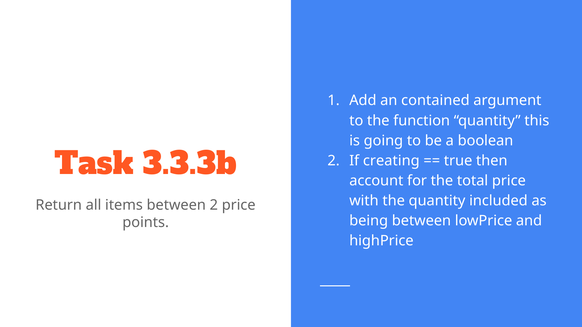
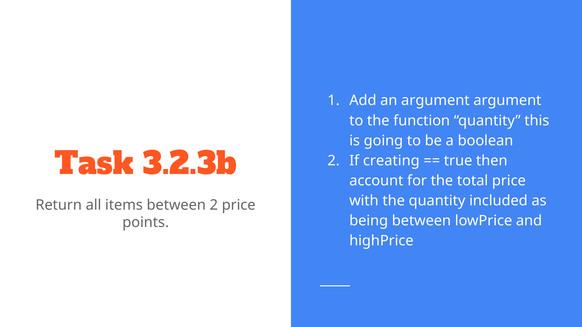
an contained: contained -> argument
3.3.3b: 3.3.3b -> 3.2.3b
